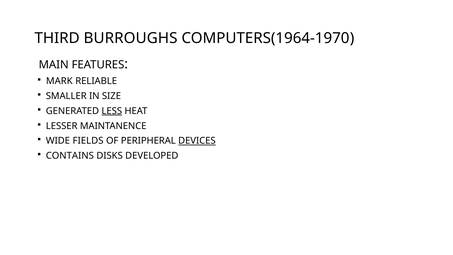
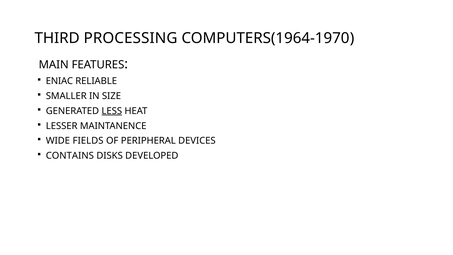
BURROUGHS: BURROUGHS -> PROCESSING
MARK: MARK -> ENIAC
DEVICES underline: present -> none
